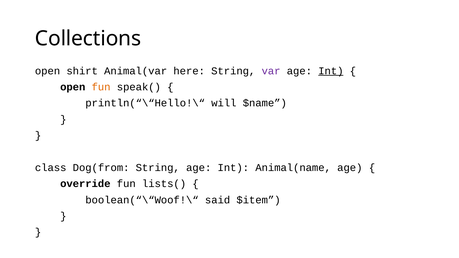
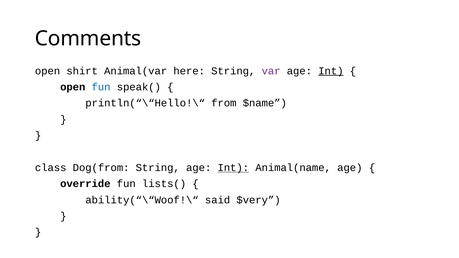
Collections: Collections -> Comments
fun at (101, 87) colour: orange -> blue
will: will -> from
Int at (233, 168) underline: none -> present
boolean(“\“Woof!\“: boolean(“\“Woof!\“ -> ability(“\“Woof!\“
$item: $item -> $very
